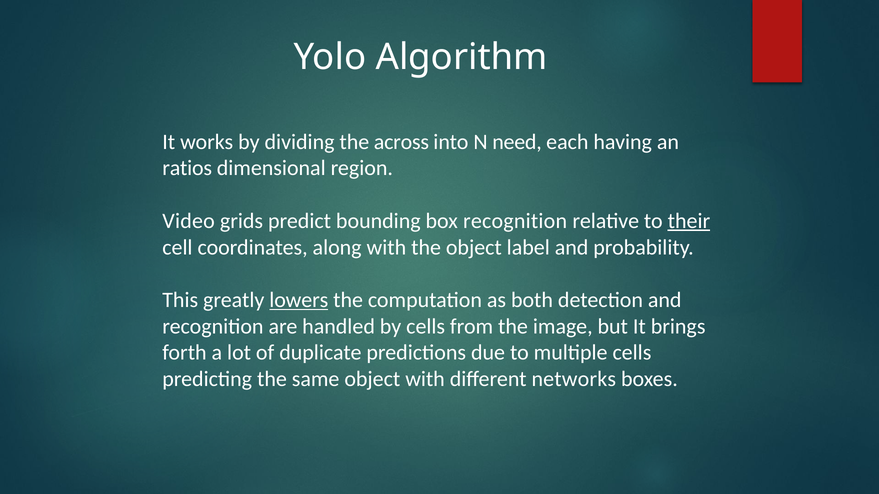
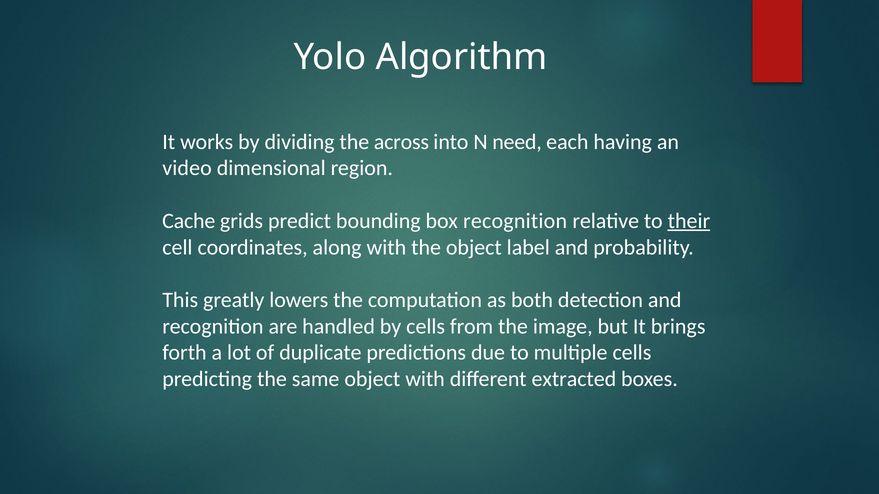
ratios: ratios -> video
Video: Video -> Cache
lowers underline: present -> none
networks: networks -> extracted
